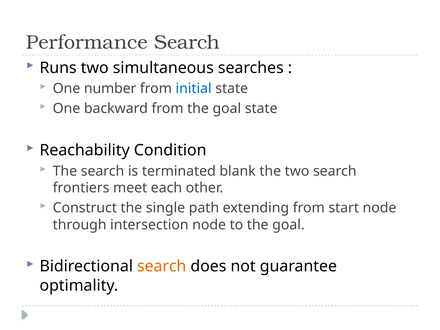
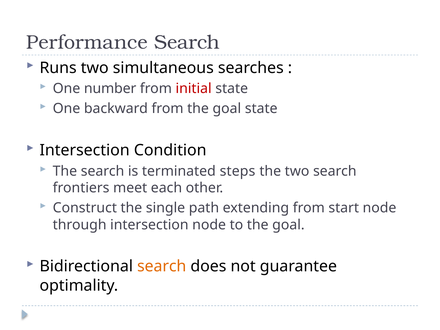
initial colour: blue -> red
Reachability at (85, 150): Reachability -> Intersection
blank: blank -> steps
